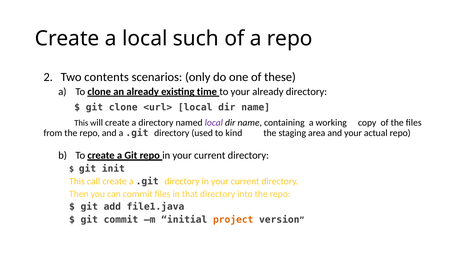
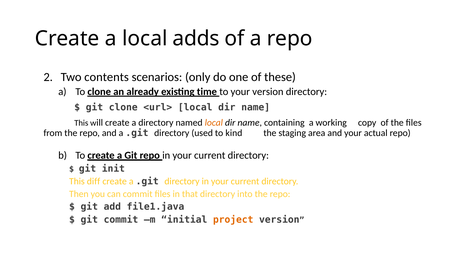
such: such -> adds
your already: already -> version
local at (214, 122) colour: purple -> orange
call: call -> diff
